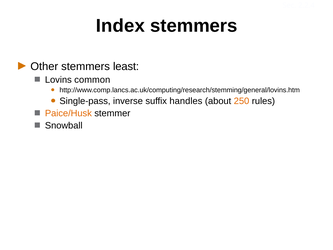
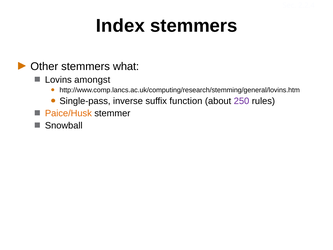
least: least -> what
common: common -> amongst
handles: handles -> function
250 colour: orange -> purple
